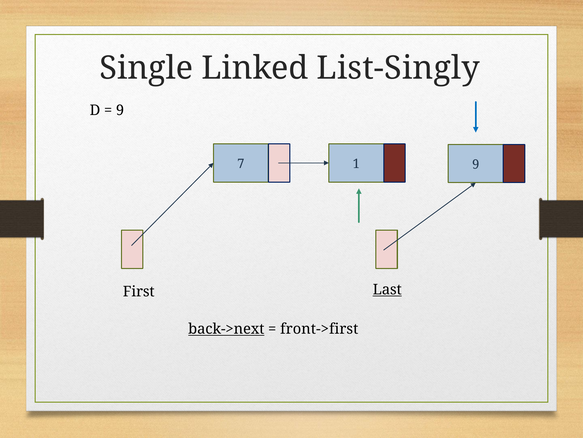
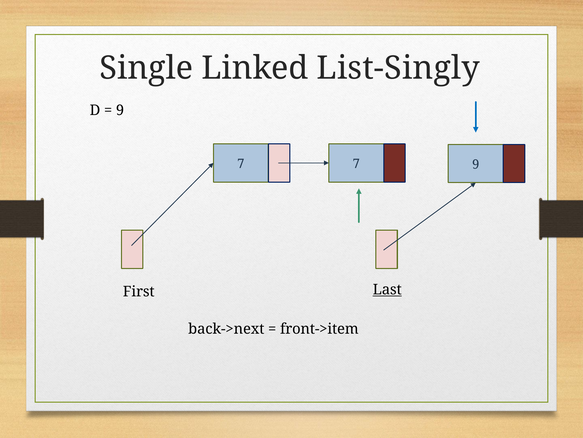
7 1: 1 -> 7
back->next underline: present -> none
front->first: front->first -> front->item
